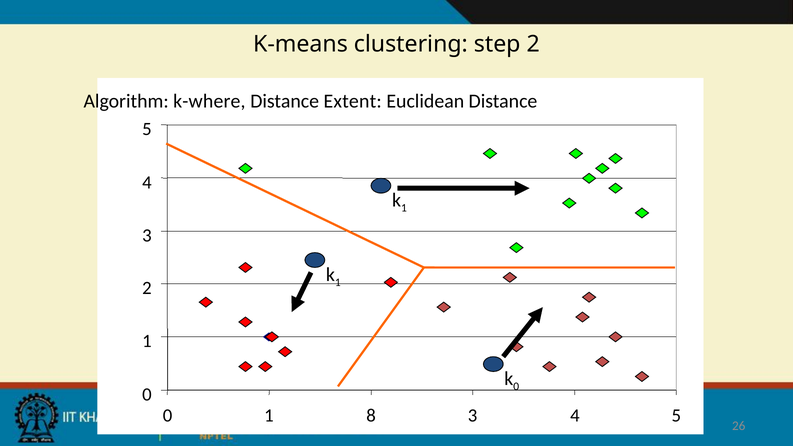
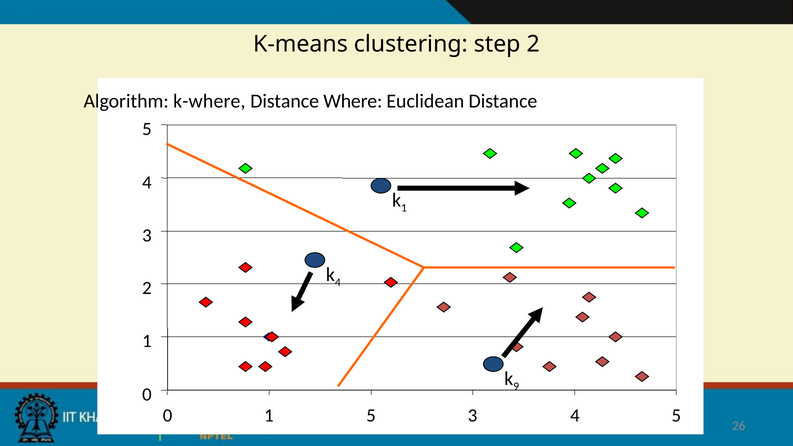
Extent: Extent -> Where
1 at (338, 282): 1 -> 4
0 at (516, 387): 0 -> 9
1 8: 8 -> 5
